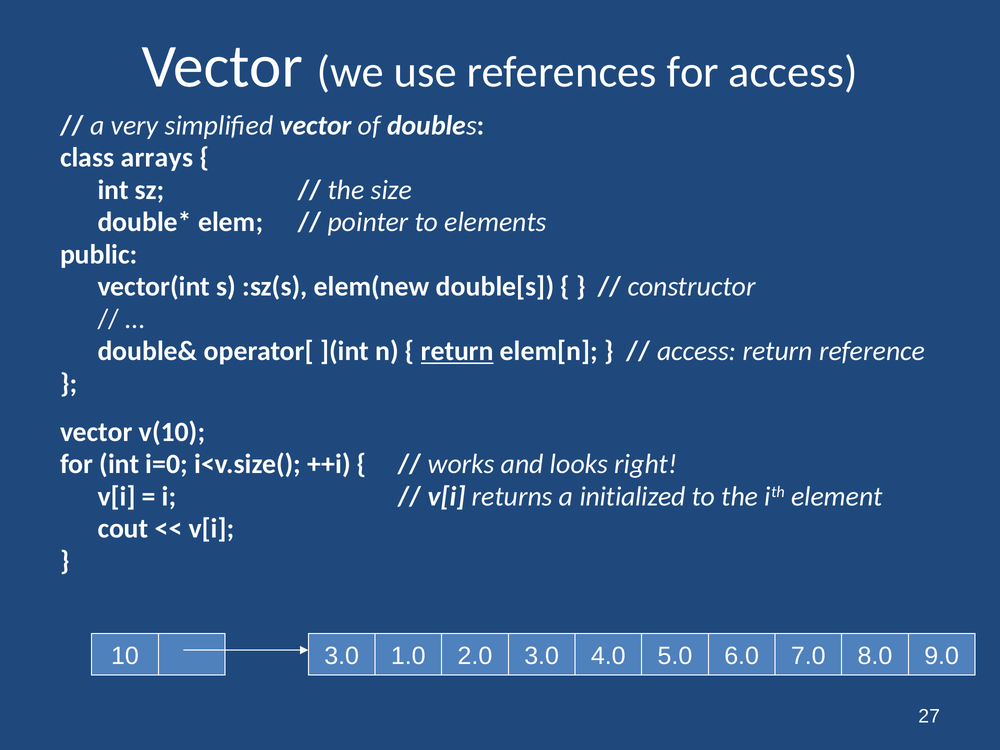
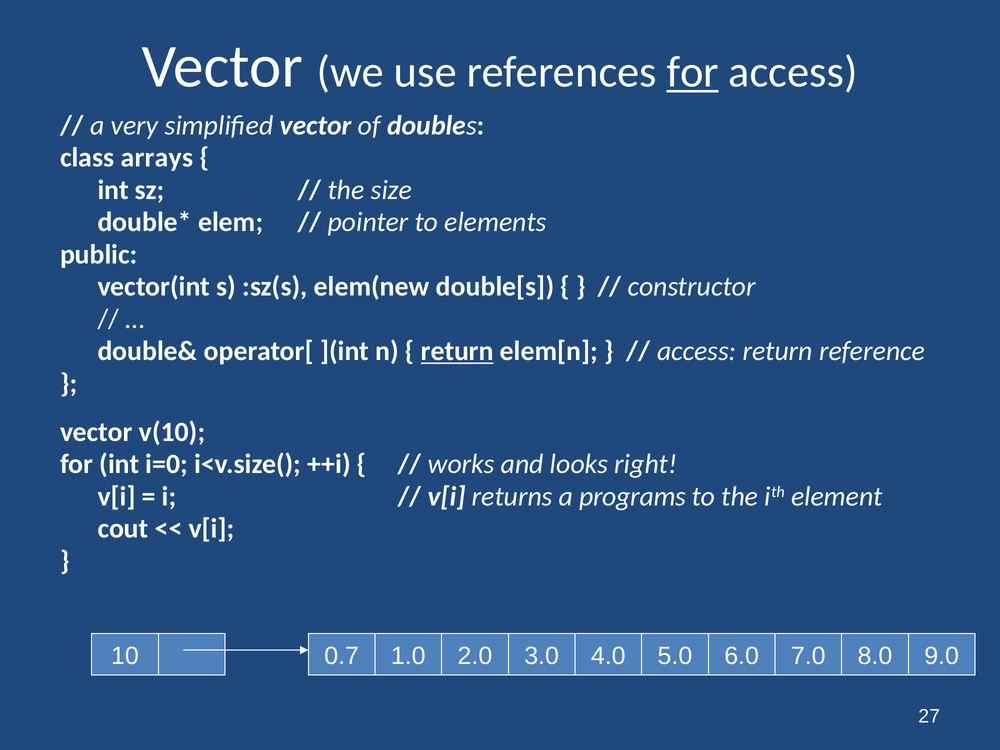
for at (693, 72) underline: none -> present
initialized: initialized -> programs
3.0 at (342, 656): 3.0 -> 0.7
